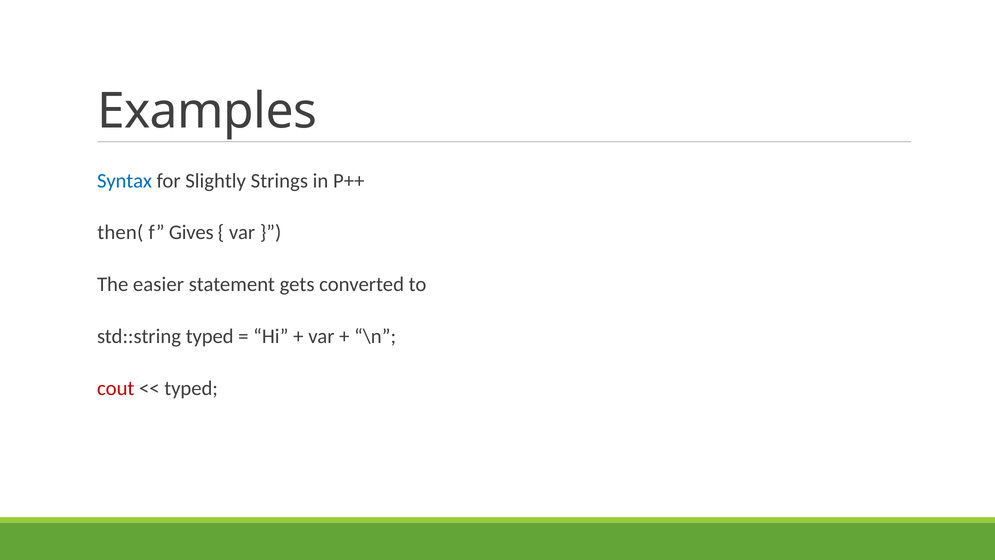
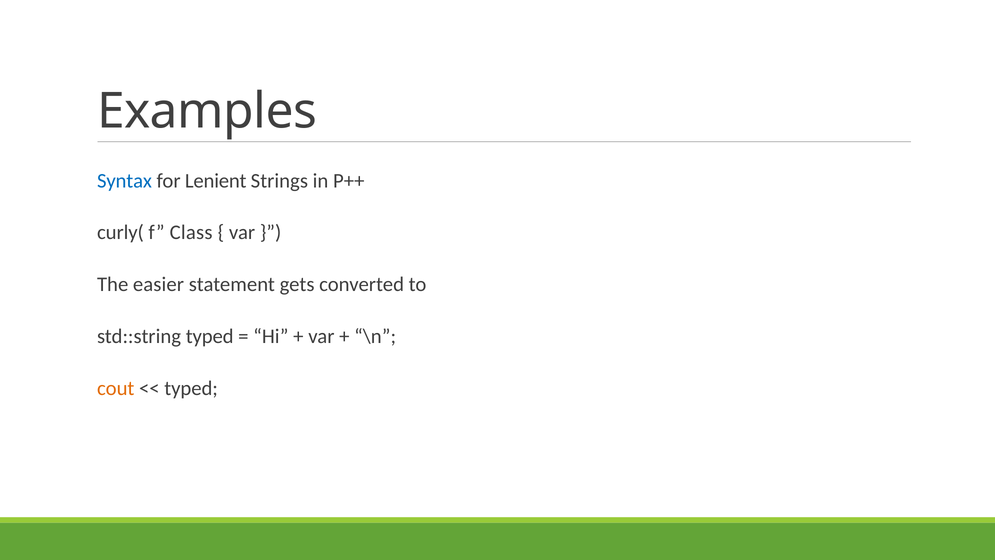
Slightly: Slightly -> Lenient
then(: then( -> curly(
Gives: Gives -> Class
cout colour: red -> orange
